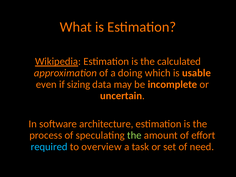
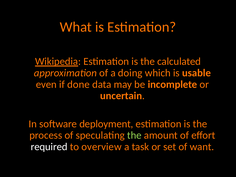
sizing: sizing -> done
architecture: architecture -> deployment
required colour: light blue -> white
need: need -> want
